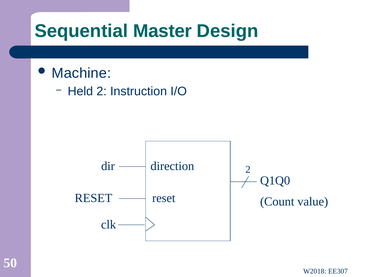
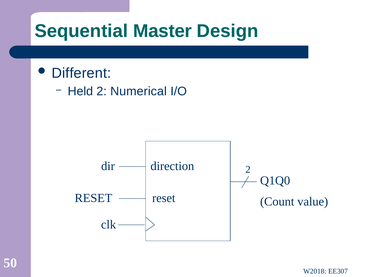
Machine: Machine -> Different
Instruction: Instruction -> Numerical
